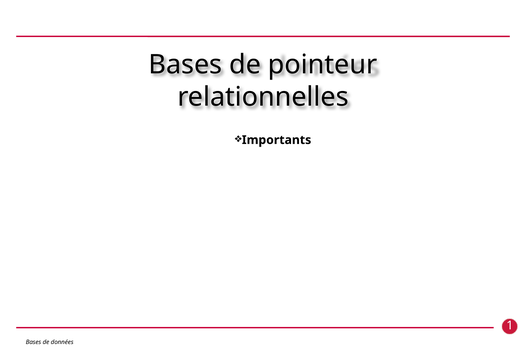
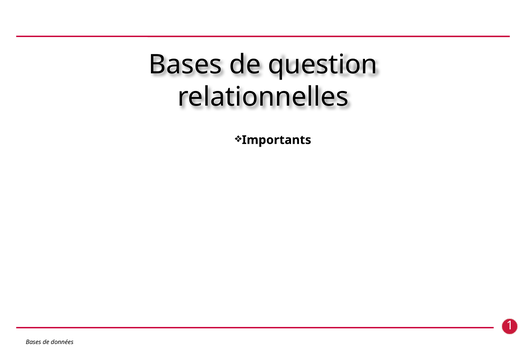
pointeur: pointeur -> question
